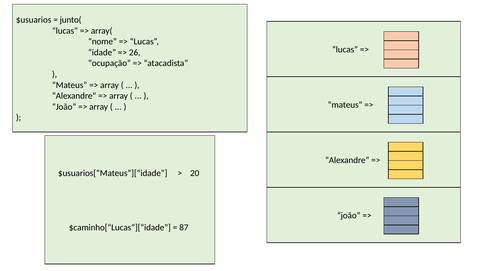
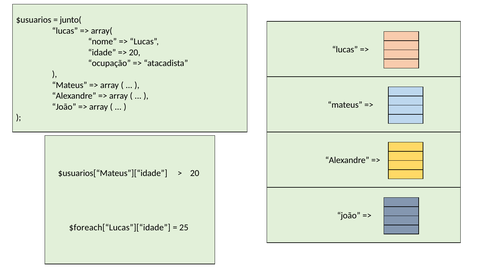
26 at (135, 52): 26 -> 20
$caminho[“Lucas”][“idade: $caminho[“Lucas”][“idade -> $foreach[“Lucas”][“idade
87: 87 -> 25
